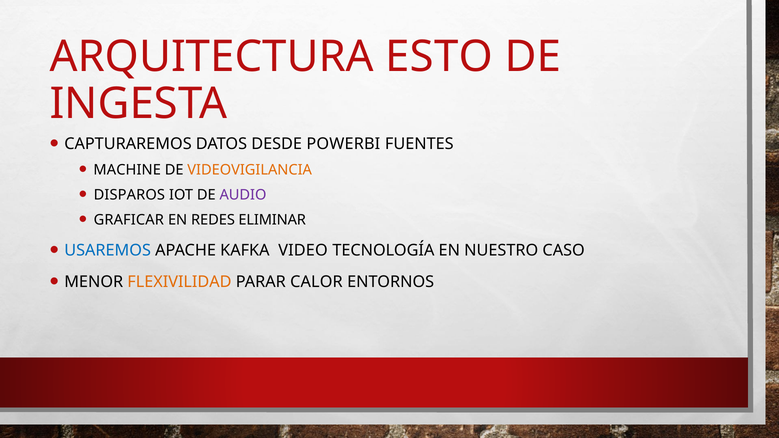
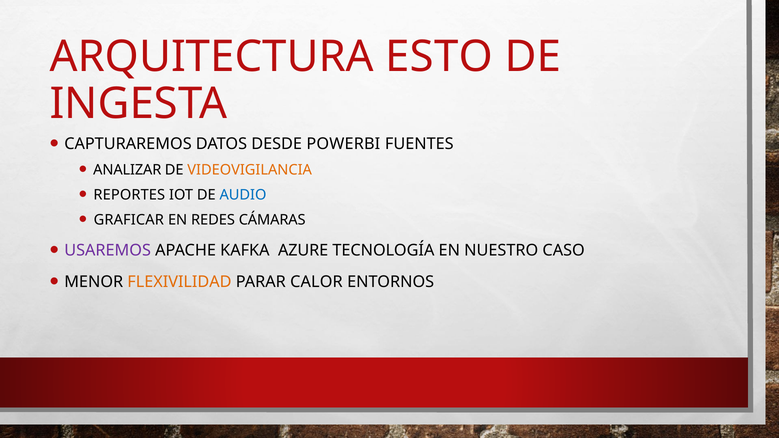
MACHINE: MACHINE -> ANALIZAR
DISPAROS: DISPAROS -> REPORTES
AUDIO colour: purple -> blue
ELIMINAR: ELIMINAR -> CÁMARAS
USAREMOS colour: blue -> purple
VIDEO: VIDEO -> AZURE
